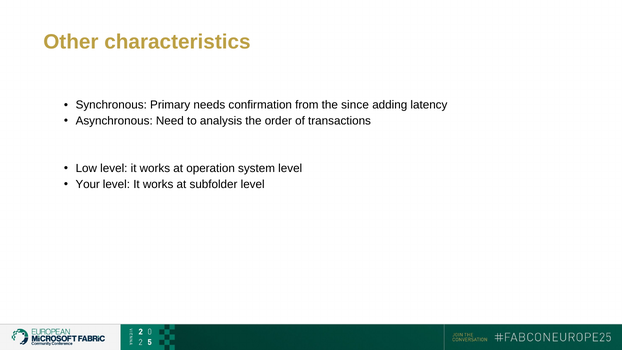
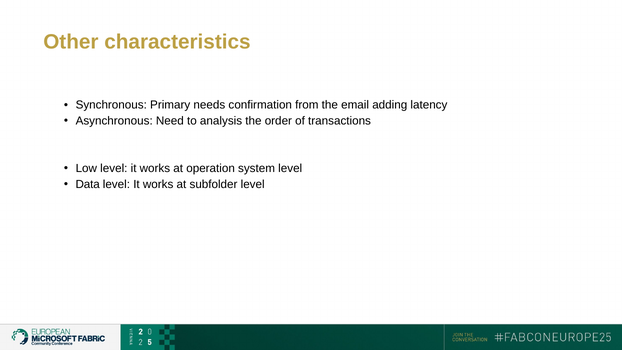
since: since -> email
Your: Your -> Data
